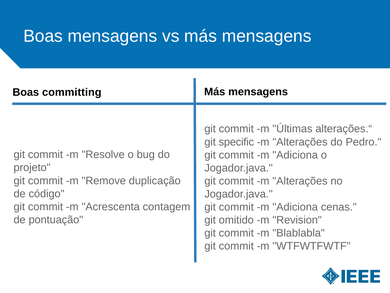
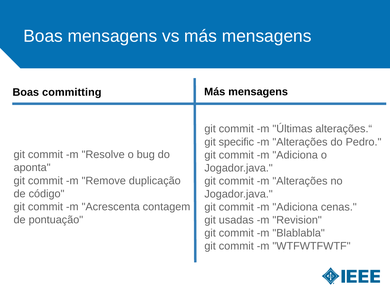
projeto: projeto -> aponta
omitido: omitido -> usadas
